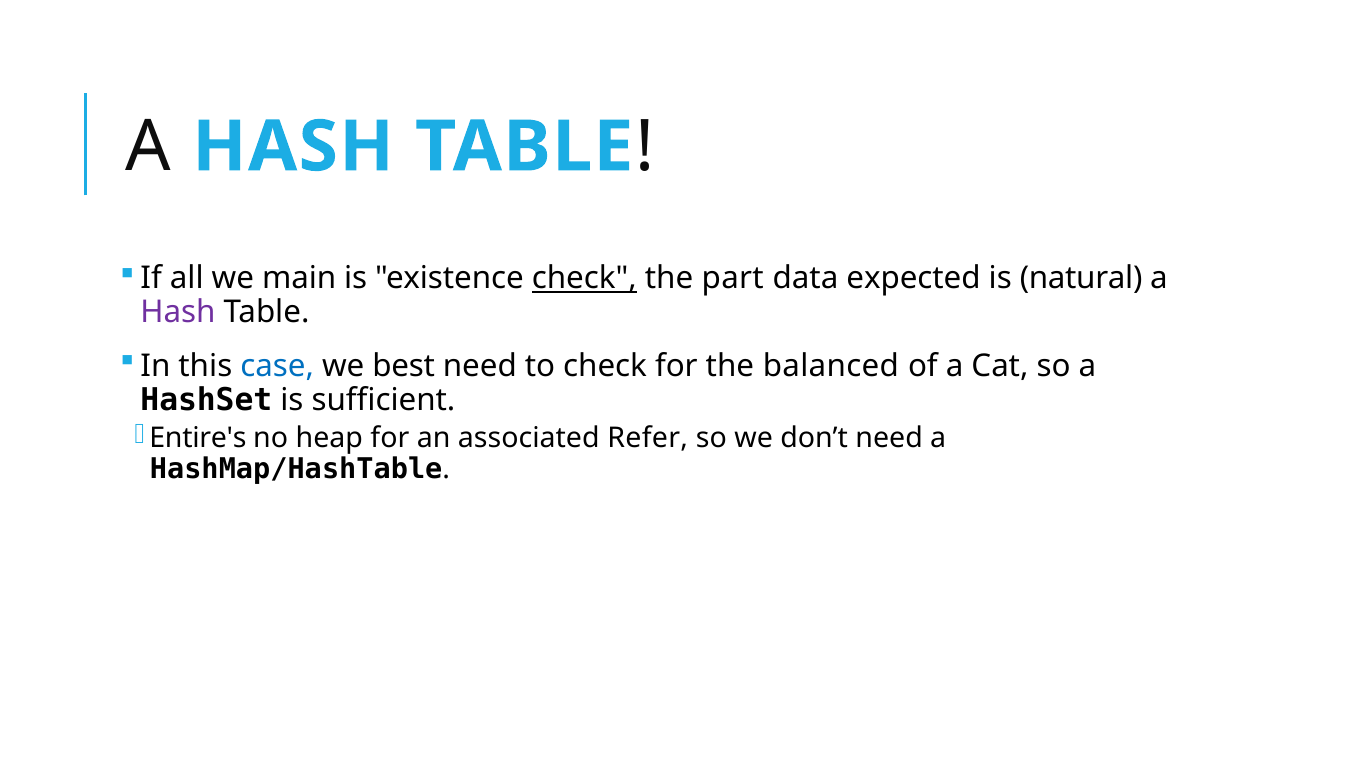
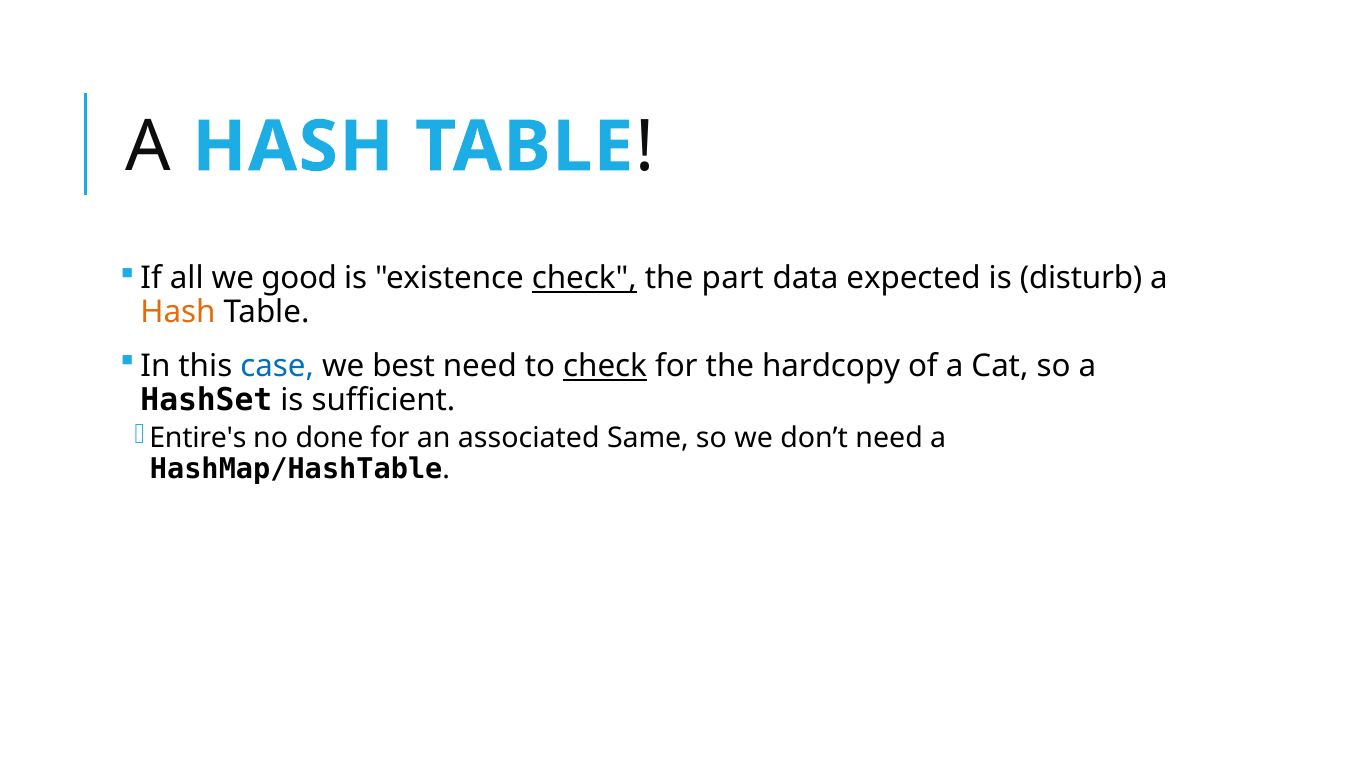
main: main -> good
natural: natural -> disturb
Hash at (178, 312) colour: purple -> orange
check at (605, 366) underline: none -> present
balanced: balanced -> hardcopy
heap: heap -> done
Refer: Refer -> Same
